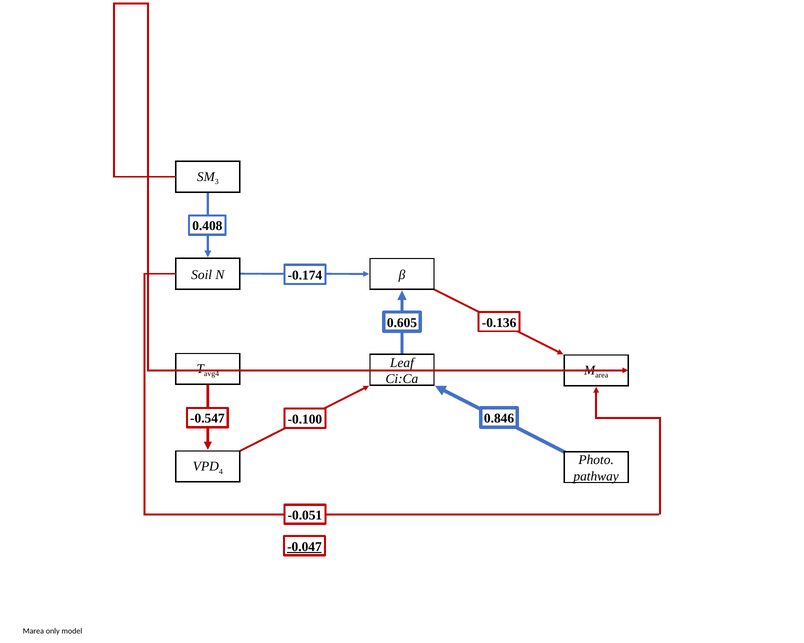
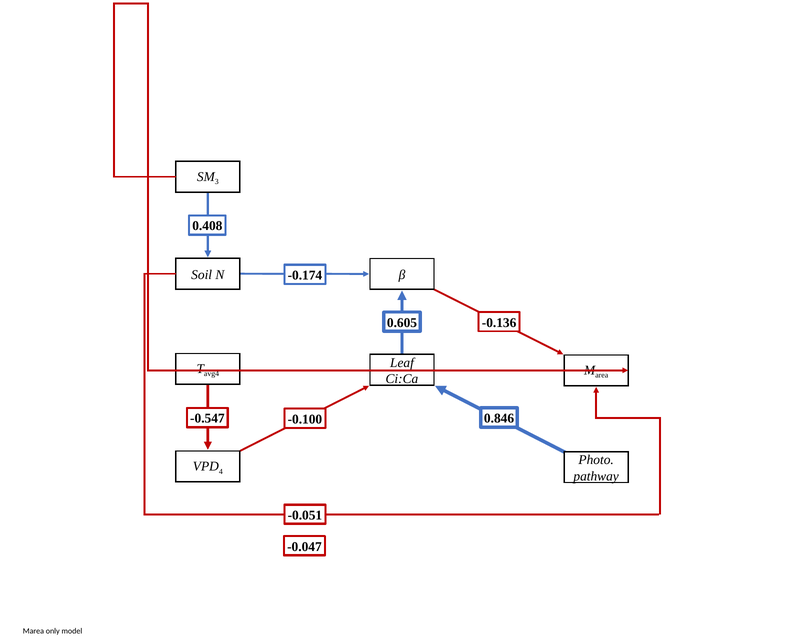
-0.047 underline: present -> none
